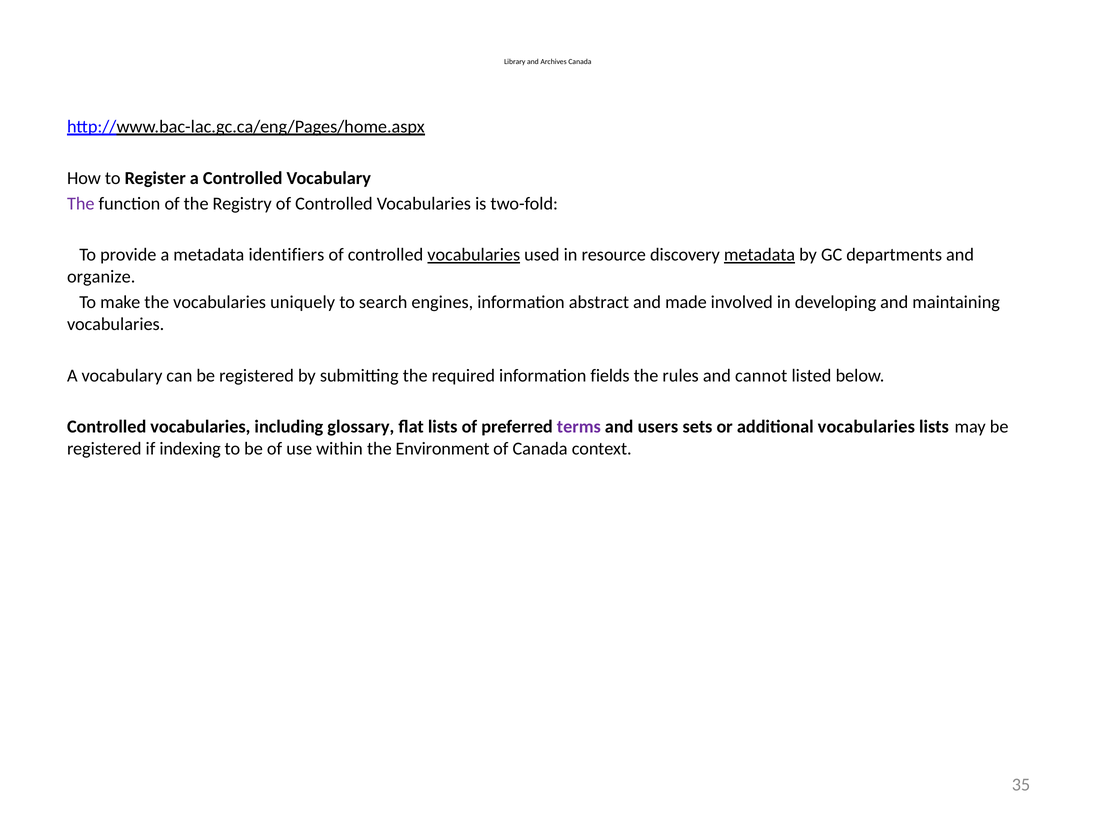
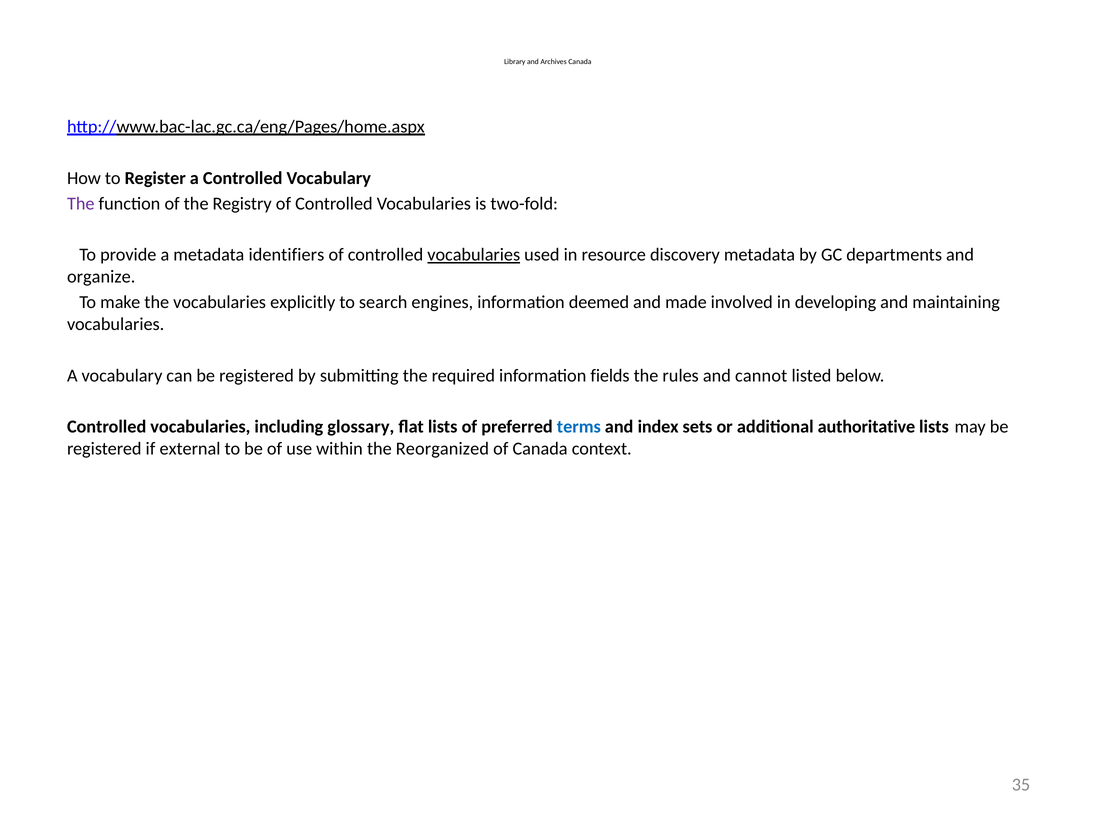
metadata at (760, 255) underline: present -> none
uniquely: uniquely -> explicitly
abstract: abstract -> deemed
terms colour: purple -> blue
users: users -> index
additional vocabularies: vocabularies -> authoritative
indexing: indexing -> external
Environment: Environment -> Reorganized
